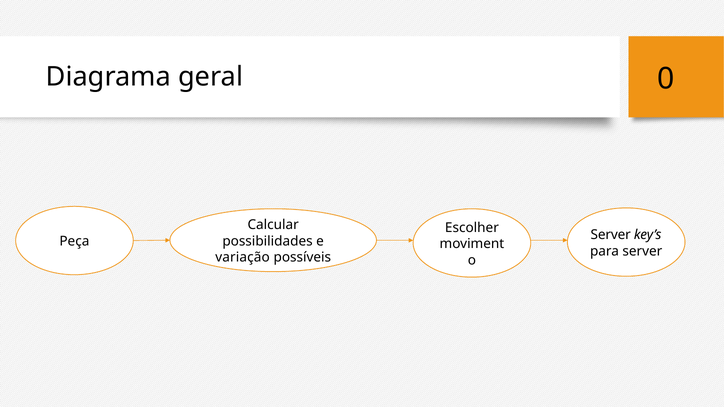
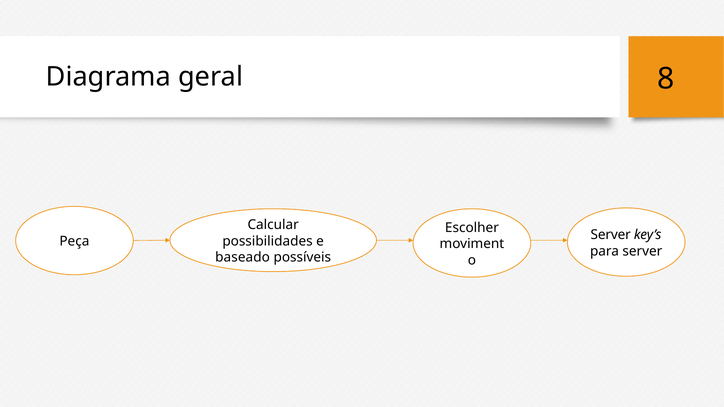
0: 0 -> 8
variação: variação -> baseado
